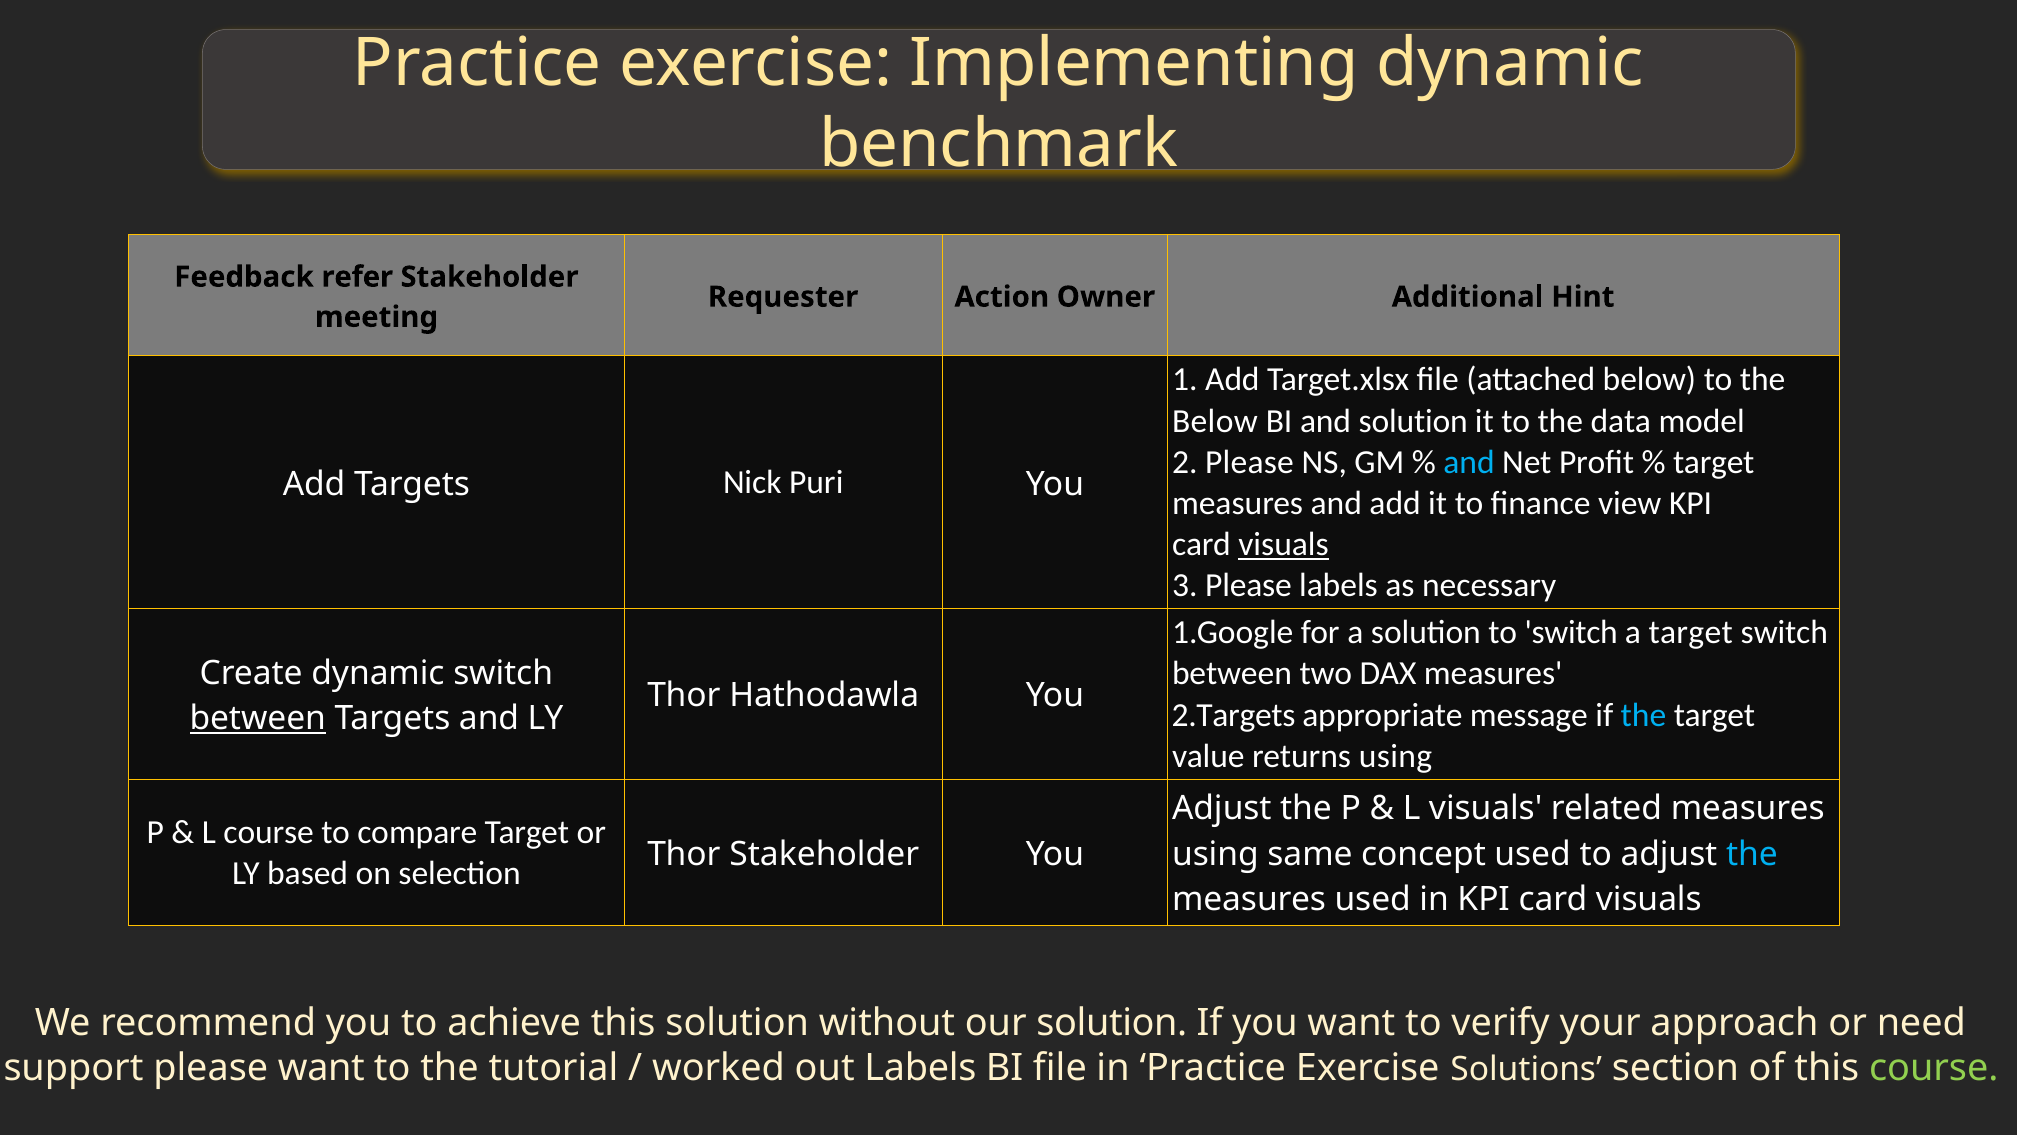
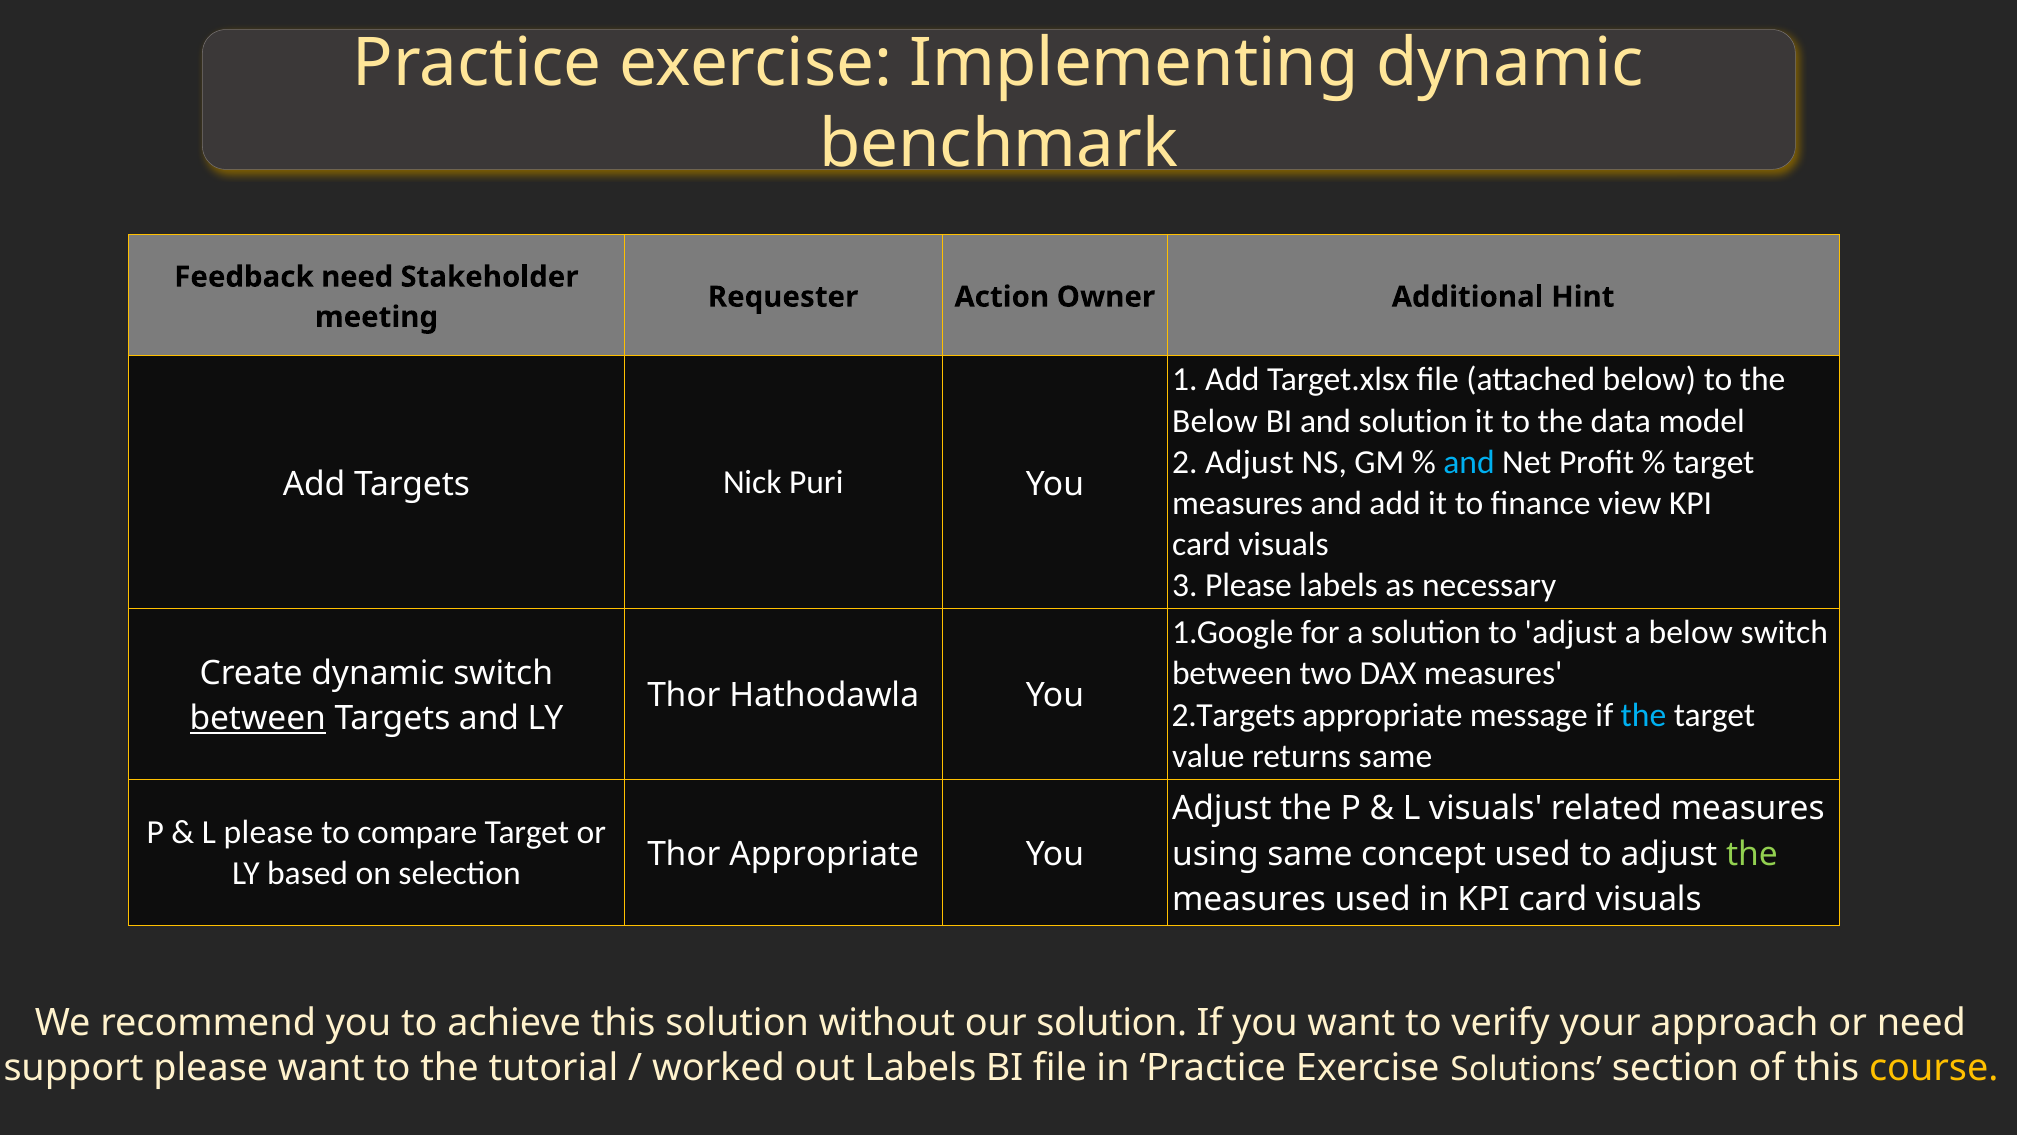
Feedback refer: refer -> need
2 Please: Please -> Adjust
visuals at (1284, 544) underline: present -> none
solution to switch: switch -> adjust
a target: target -> below
returns using: using -> same
L course: course -> please
the at (1752, 854) colour: light blue -> light green
Thor Stakeholder: Stakeholder -> Appropriate
course at (1934, 1068) colour: light green -> yellow
